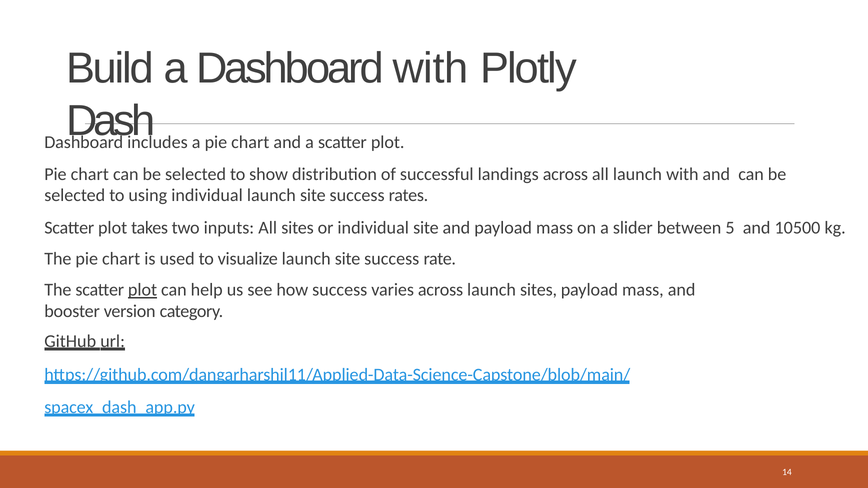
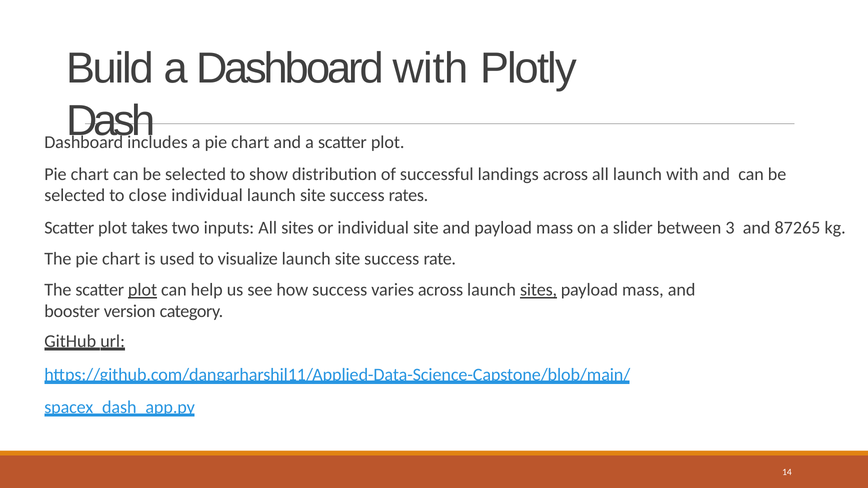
using: using -> close
5: 5 -> 3
10500: 10500 -> 87265
sites at (539, 290) underline: none -> present
